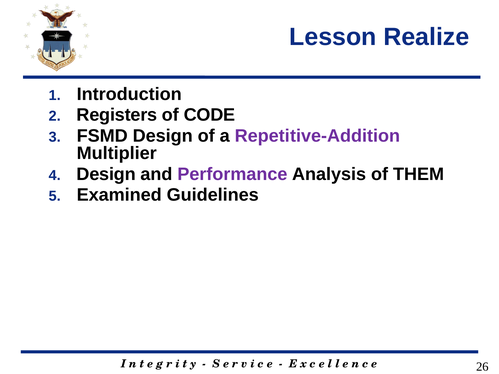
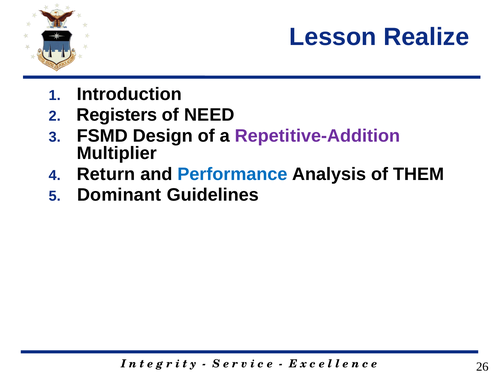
CODE: CODE -> NEED
Design at (106, 174): Design -> Return
Performance colour: purple -> blue
Examined: Examined -> Dominant
